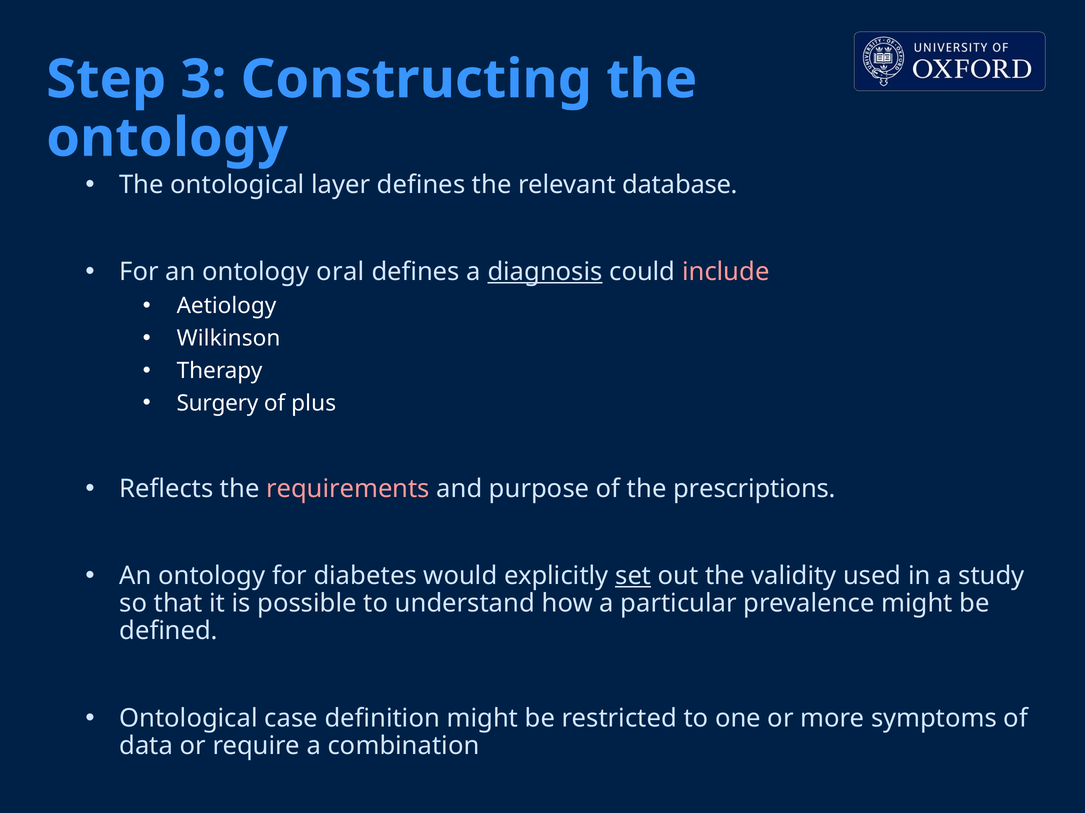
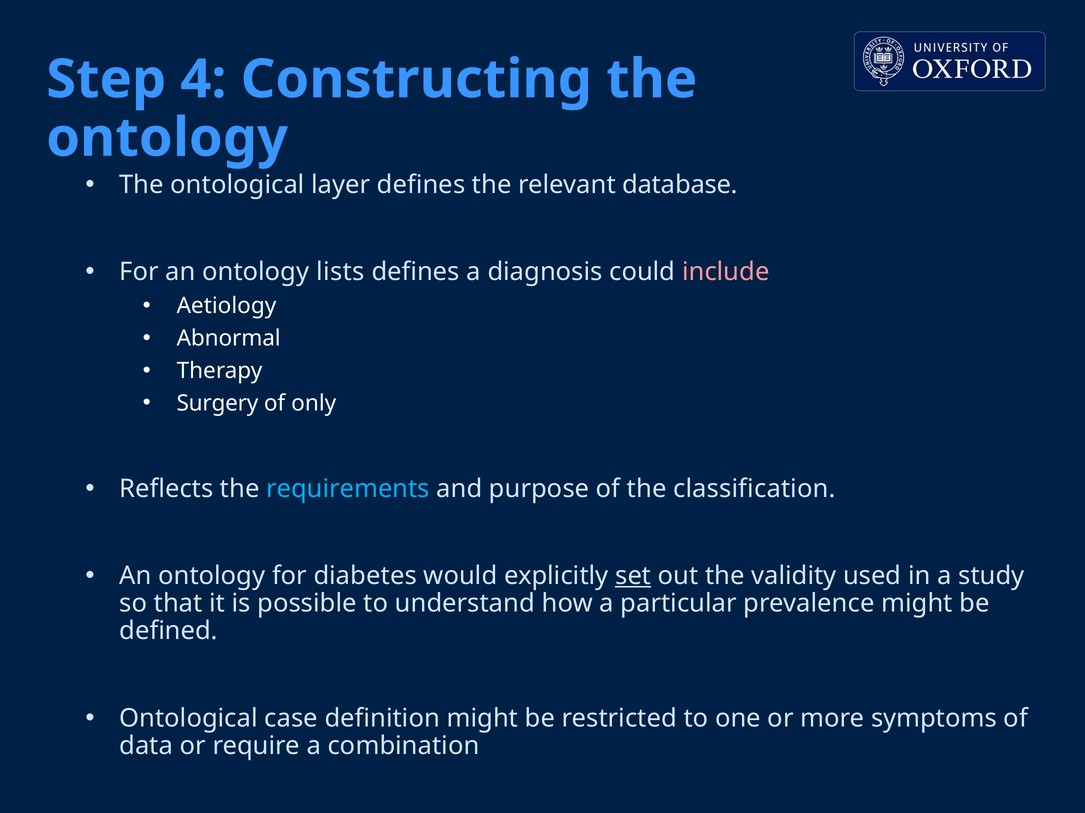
3: 3 -> 4
oral: oral -> lists
diagnosis underline: present -> none
Wilkinson: Wilkinson -> Abnormal
plus: plus -> only
requirements colour: pink -> light blue
prescriptions: prescriptions -> classification
